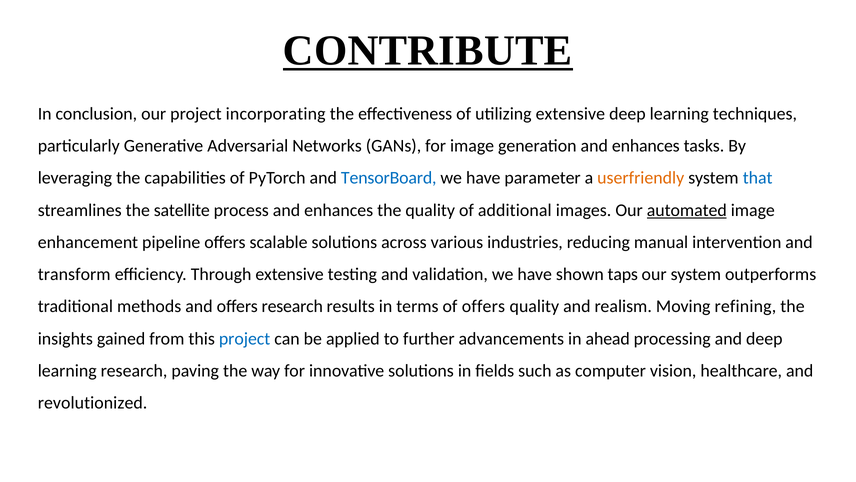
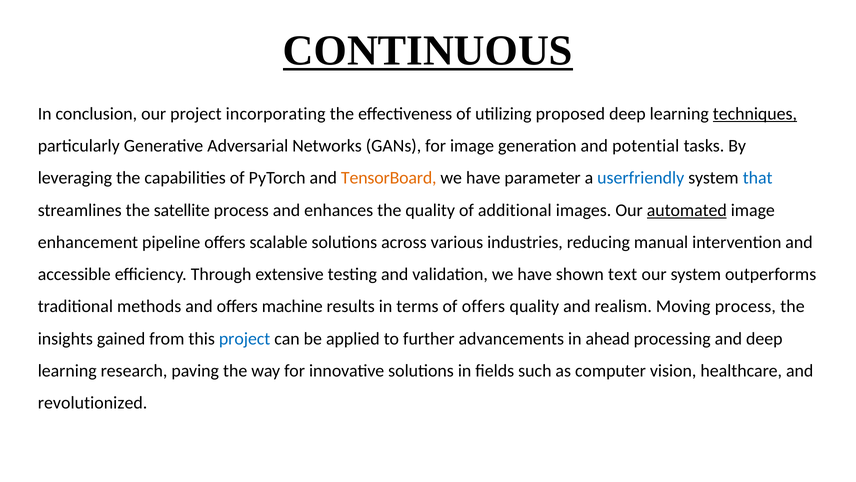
CONTRIBUTE: CONTRIBUTE -> CONTINUOUS
utilizing extensive: extensive -> proposed
techniques underline: none -> present
generation and enhances: enhances -> potential
TensorBoard colour: blue -> orange
userfriendly colour: orange -> blue
transform: transform -> accessible
taps: taps -> text
offers research: research -> machine
Moving refining: refining -> process
